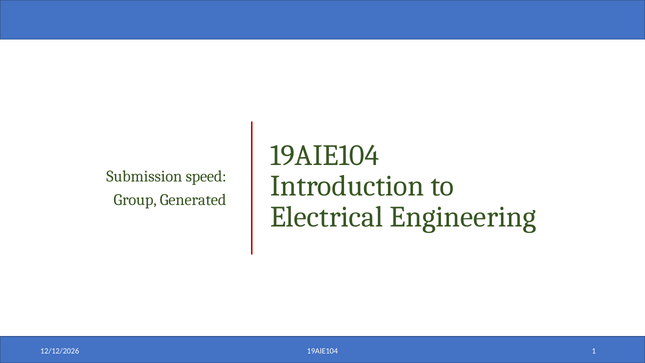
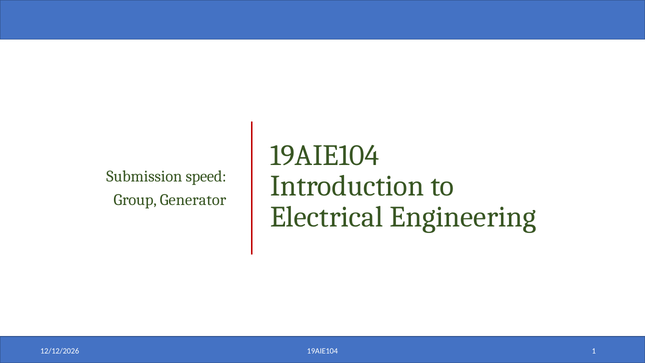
Generated: Generated -> Generator
